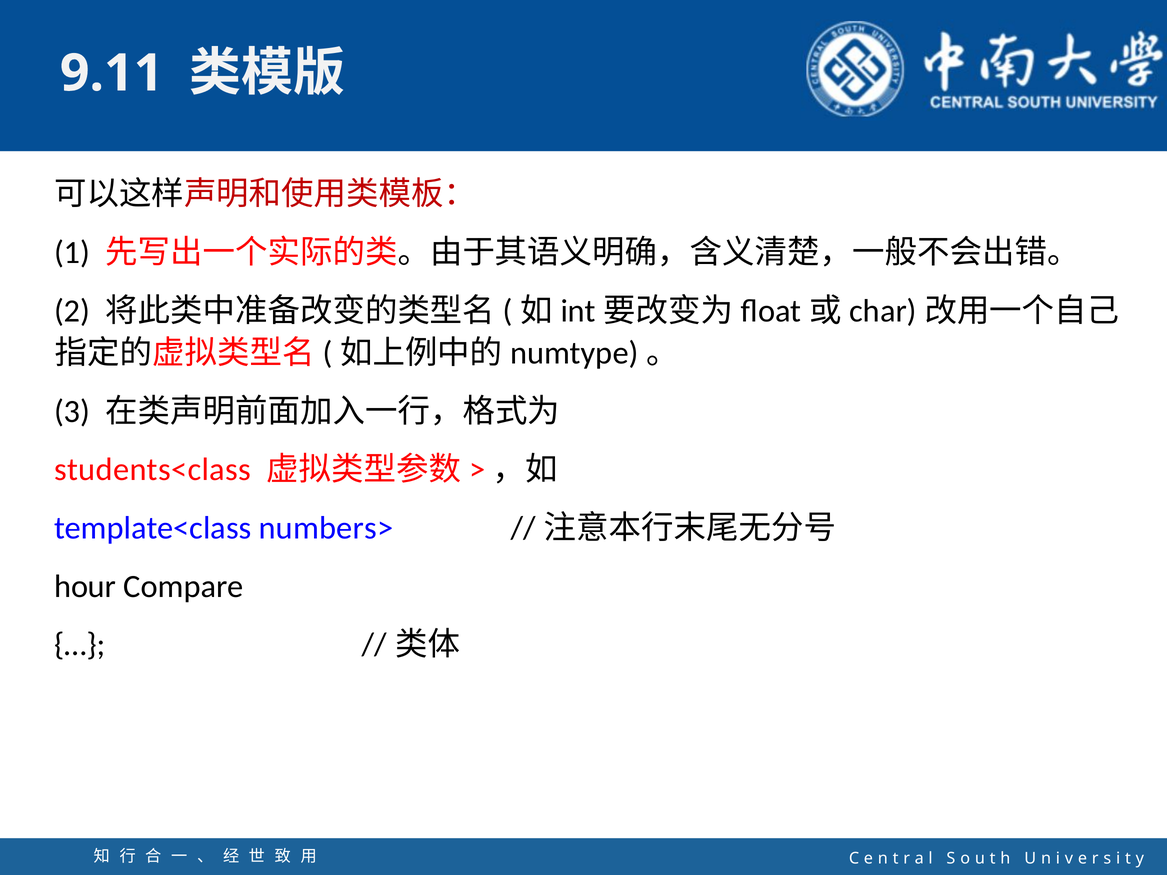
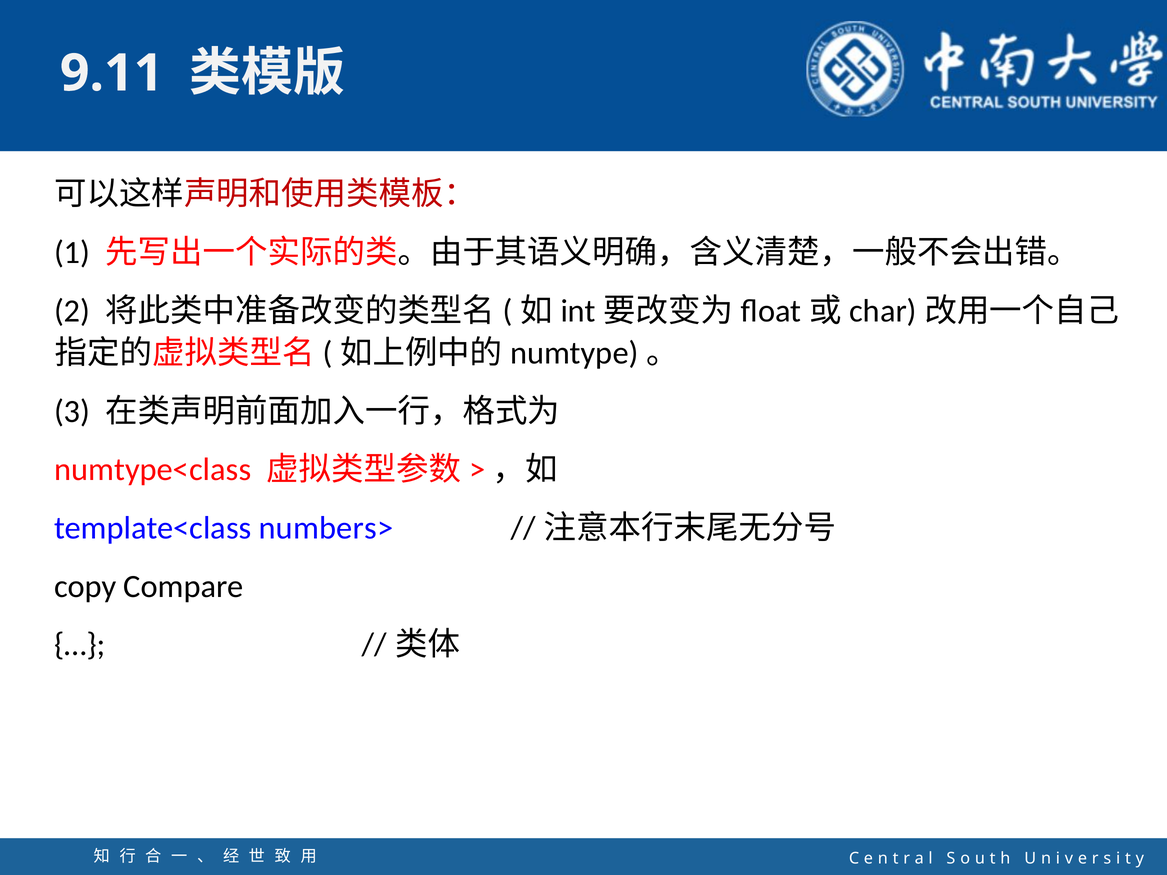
students<class: students<class -> numtype<class
hour: hour -> copy
